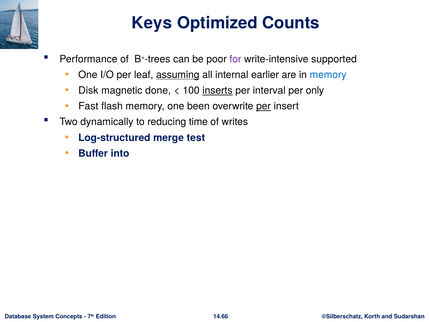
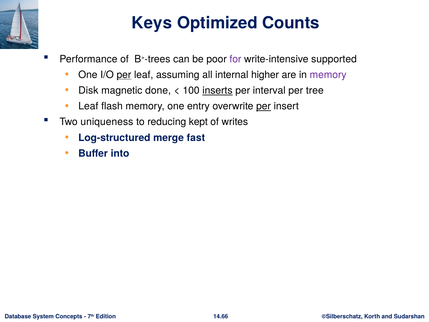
per at (124, 75) underline: none -> present
assuming underline: present -> none
earlier: earlier -> higher
memory at (328, 75) colour: blue -> purple
only: only -> tree
Fast at (88, 106): Fast -> Leaf
been: been -> entry
dynamically: dynamically -> uniqueness
time: time -> kept
test: test -> fast
